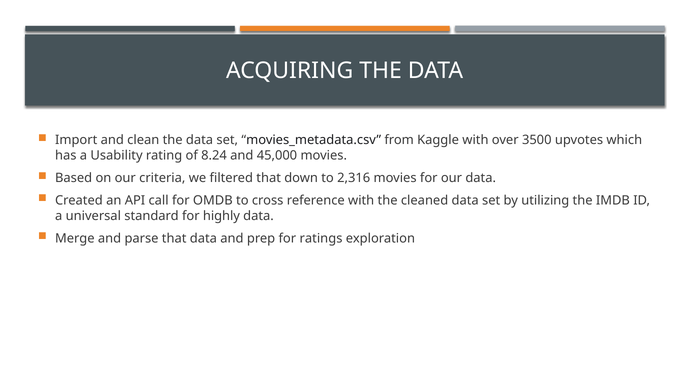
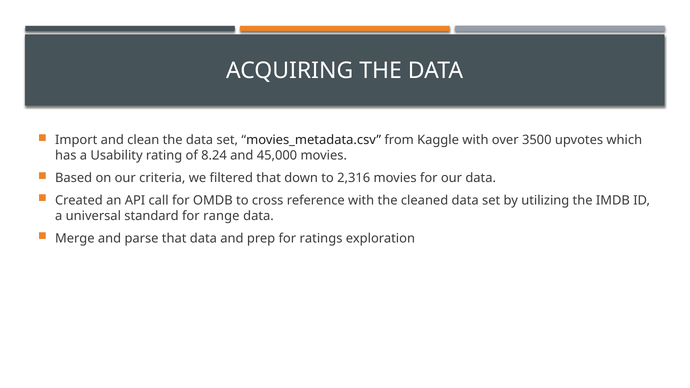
highly: highly -> range
